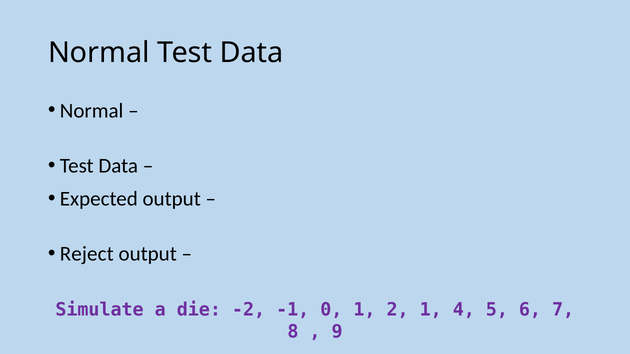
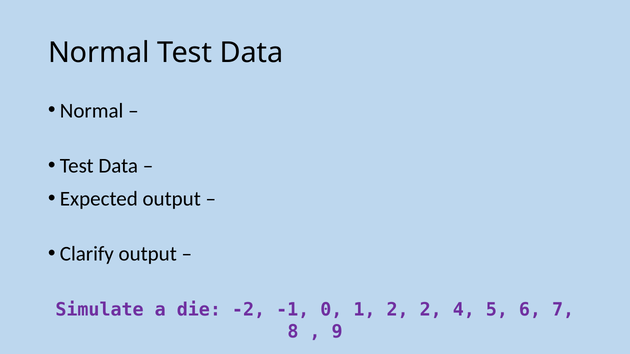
Reject: Reject -> Clarify
2 1: 1 -> 2
